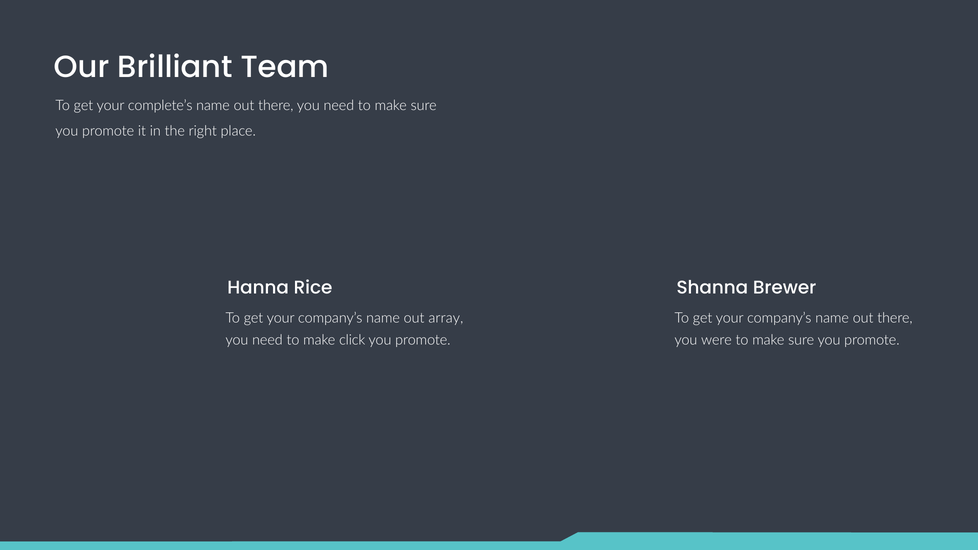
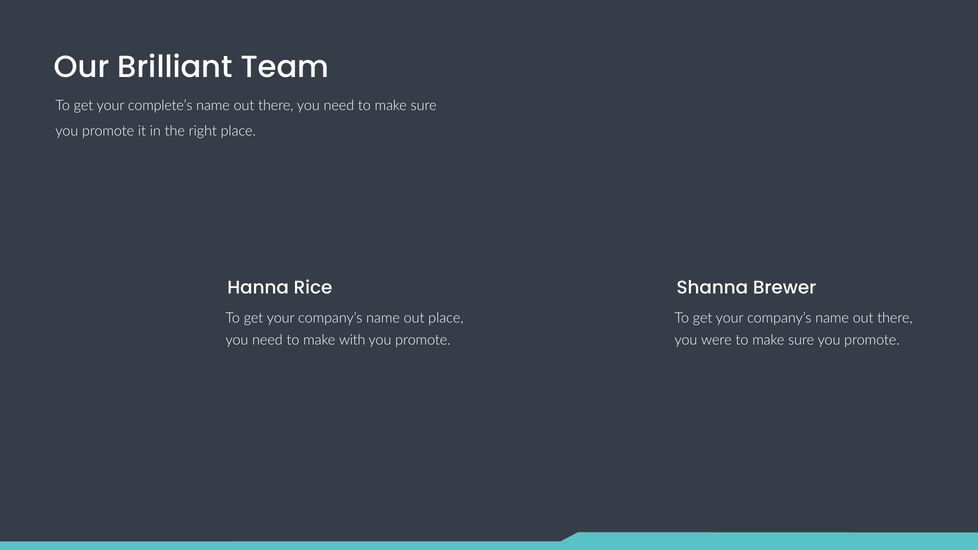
out array: array -> place
click: click -> with
